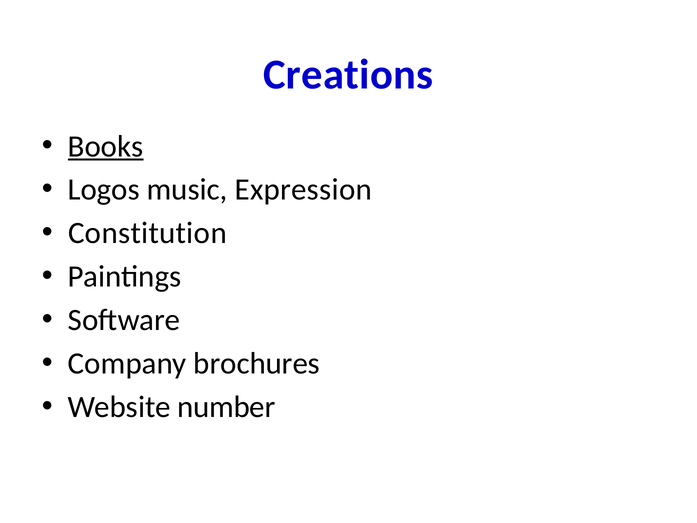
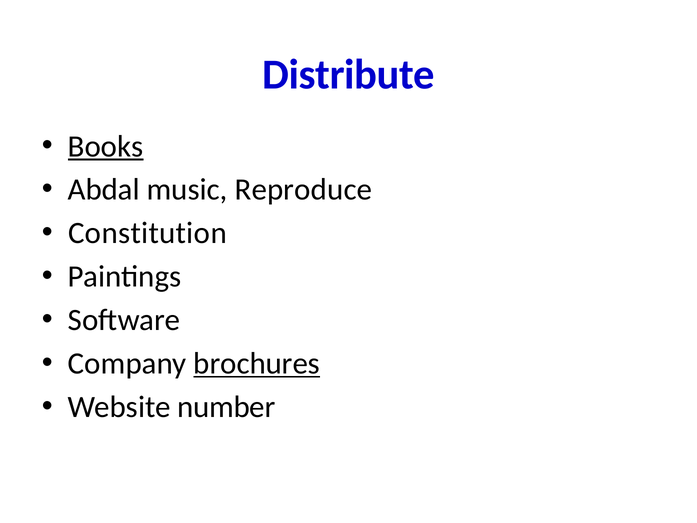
Creations: Creations -> Distribute
Logos: Logos -> Abdal
Expression: Expression -> Reproduce
brochures underline: none -> present
